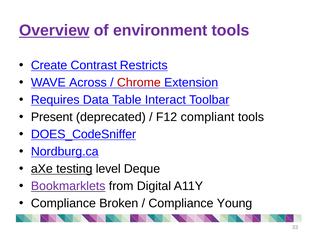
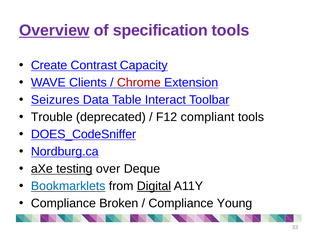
environment: environment -> specification
Restricts: Restricts -> Capacity
Across: Across -> Clients
Requires: Requires -> Seizures
Present: Present -> Trouble
level: level -> over
Bookmarklets colour: purple -> blue
Digital underline: none -> present
